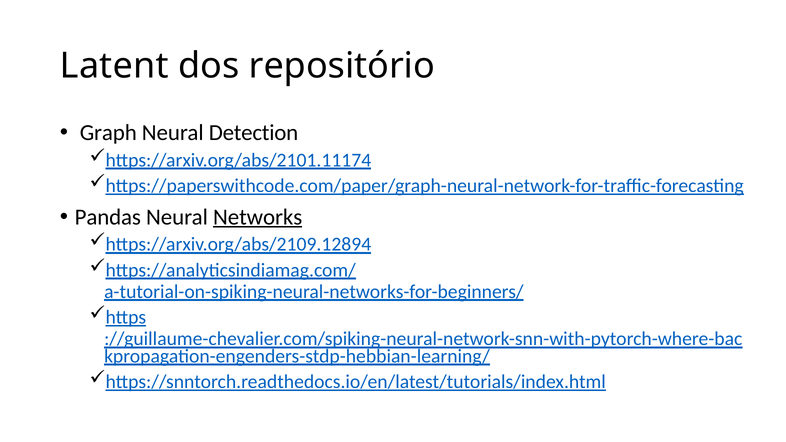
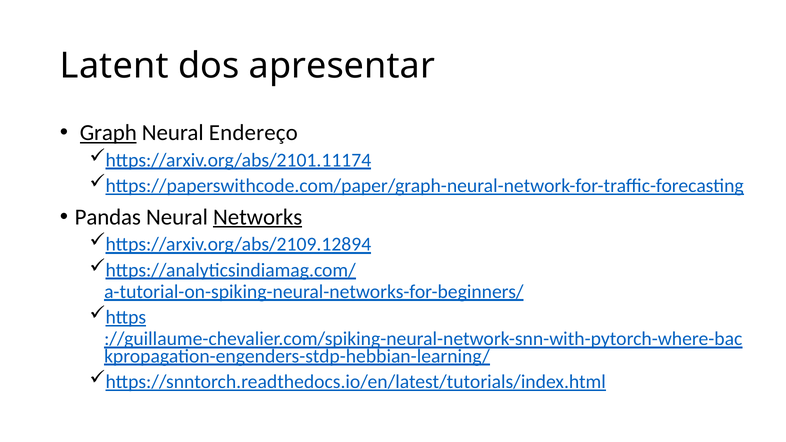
repositório: repositório -> apresentar
Graph underline: none -> present
Detection: Detection -> Endereço
